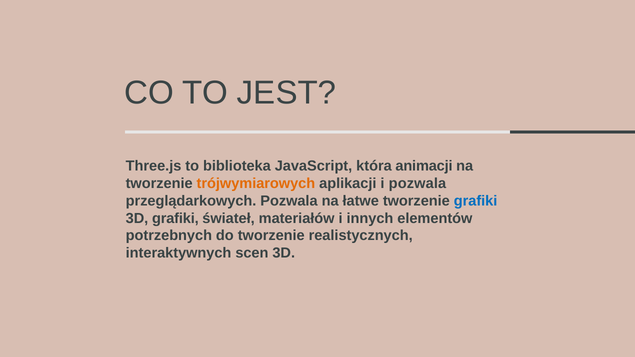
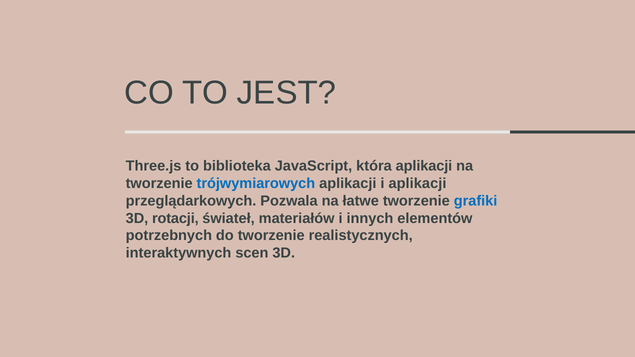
która animacji: animacji -> aplikacji
trójwymiarowych colour: orange -> blue
i pozwala: pozwala -> aplikacji
3D grafiki: grafiki -> rotacji
